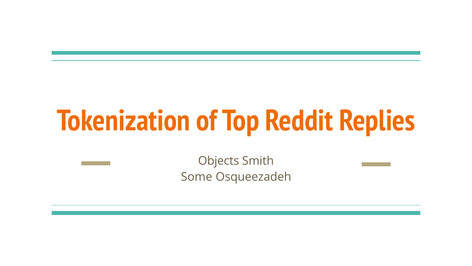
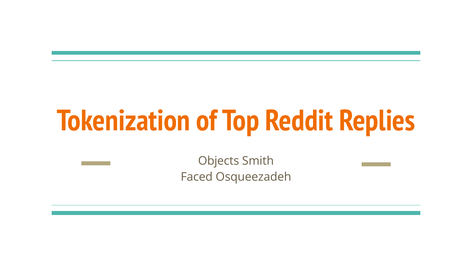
Some: Some -> Faced
